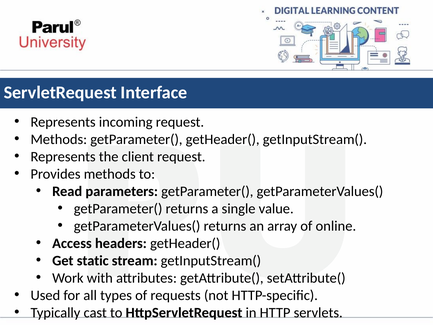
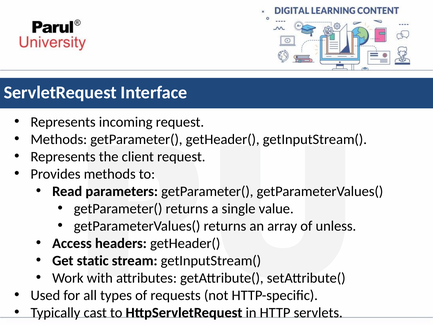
online: online -> unless
